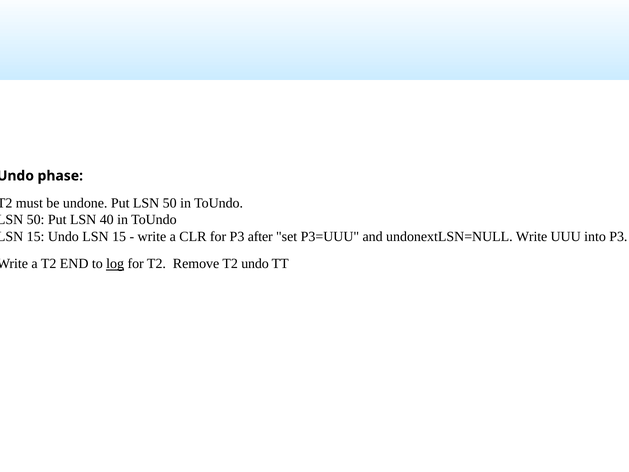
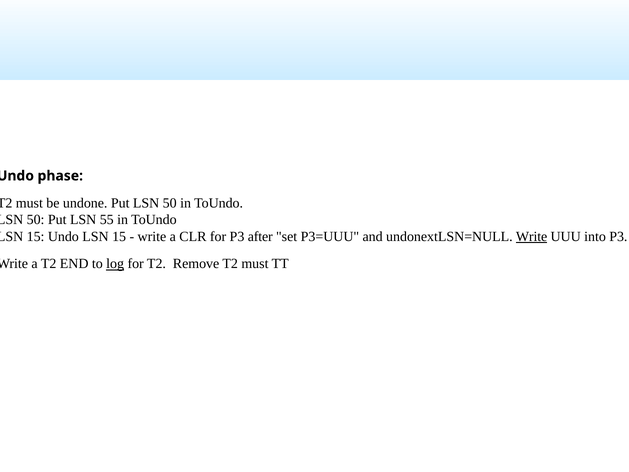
40: 40 -> 55
Write at (532, 236) underline: none -> present
Remove T2 undo: undo -> must
